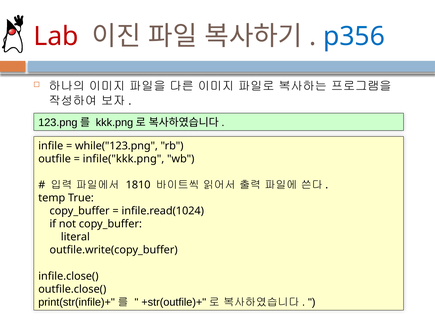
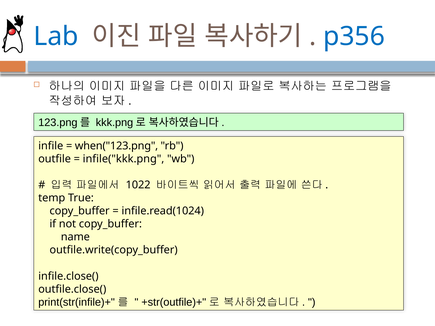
Lab colour: red -> blue
while("123.png: while("123.png -> when("123.png
1810: 1810 -> 1022
literal: literal -> name
